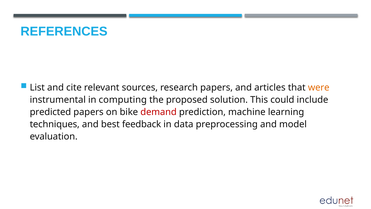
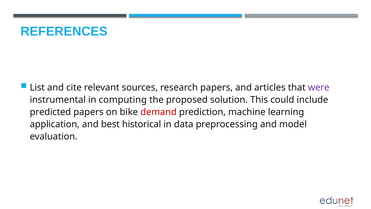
were colour: orange -> purple
techniques: techniques -> application
feedback: feedback -> historical
